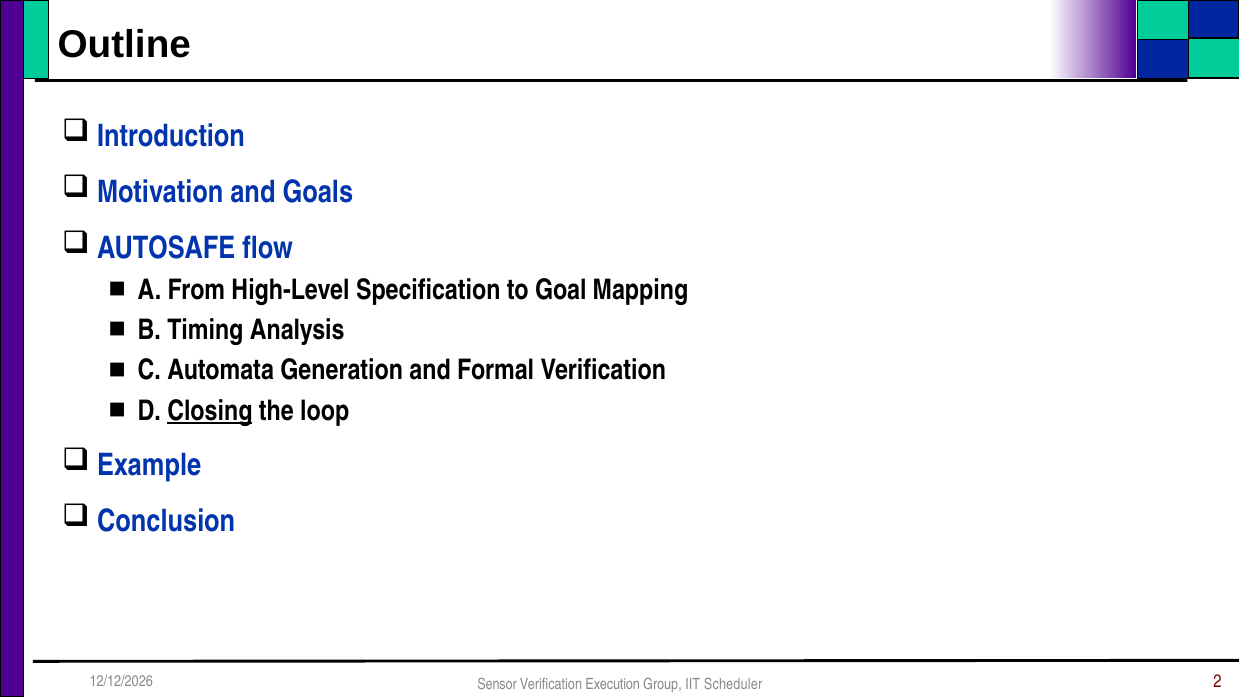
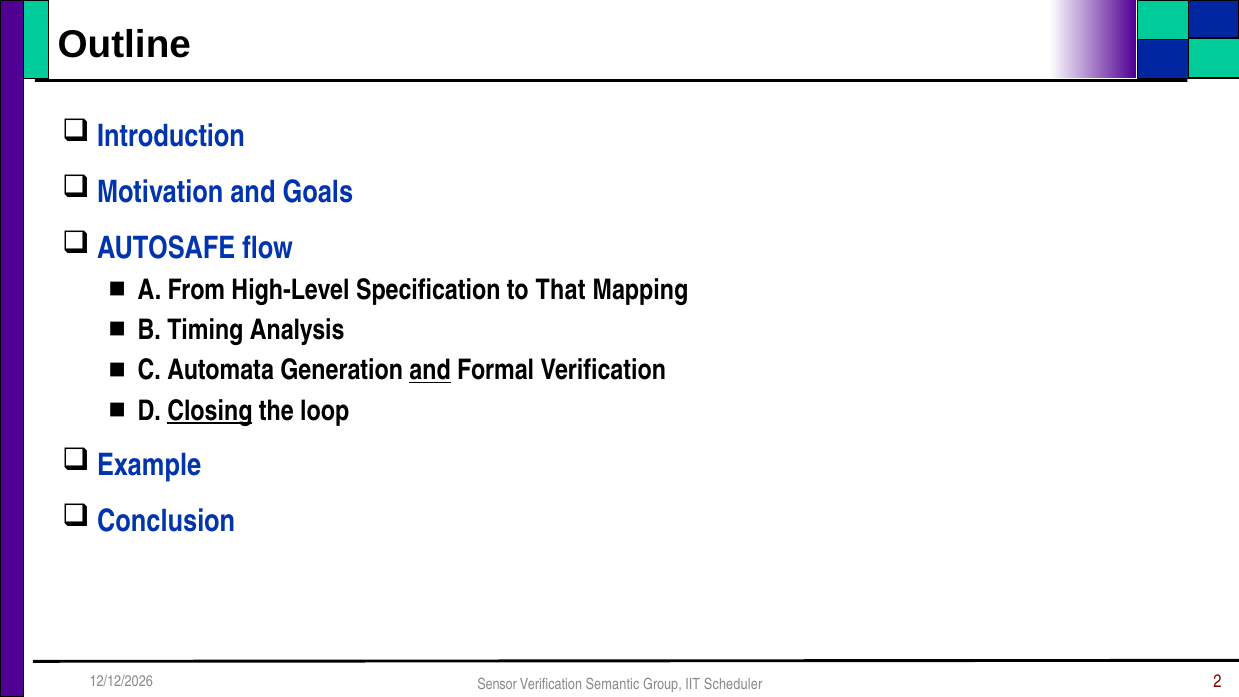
Goal: Goal -> That
and at (430, 370) underline: none -> present
Execution: Execution -> Semantic
